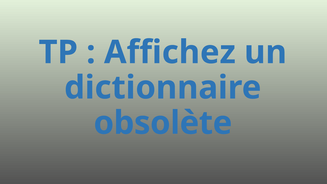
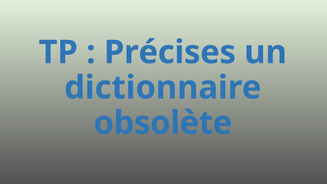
Affichez: Affichez -> Précises
